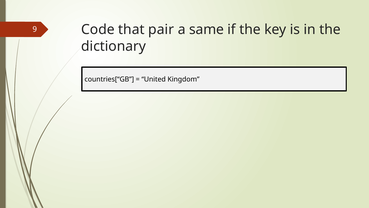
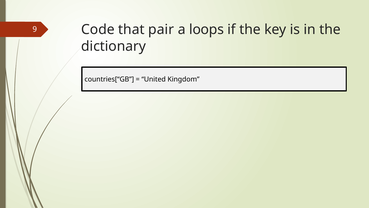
same: same -> loops
